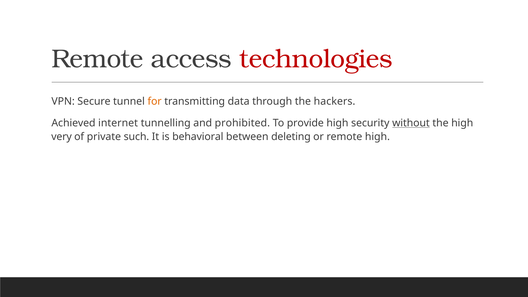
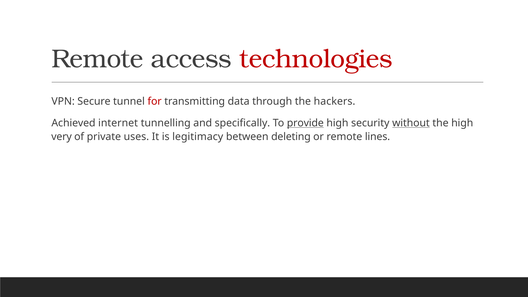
for colour: orange -> red
prohibited: prohibited -> specifically
provide underline: none -> present
such: such -> uses
behavioral: behavioral -> legitimacy
remote high: high -> lines
